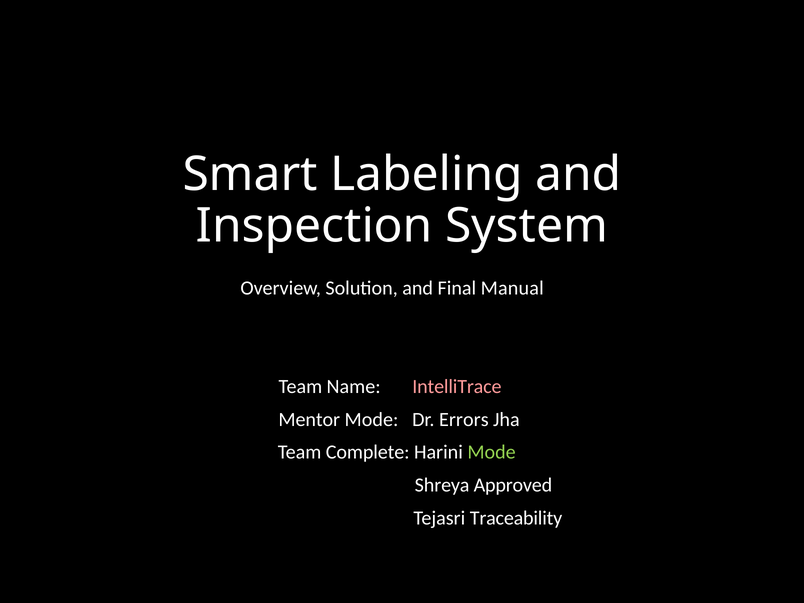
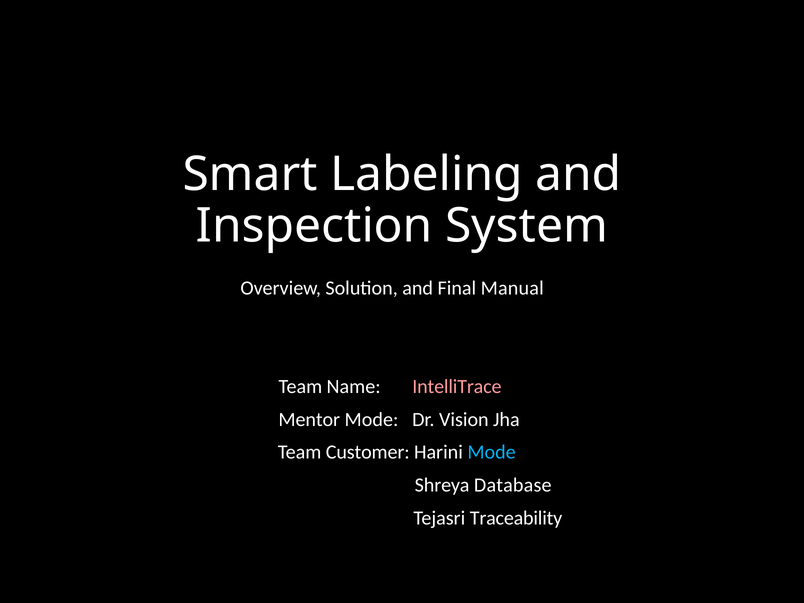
Errors: Errors -> Vision
Complete: Complete -> Customer
Mode at (492, 452) colour: light green -> light blue
Approved: Approved -> Database
